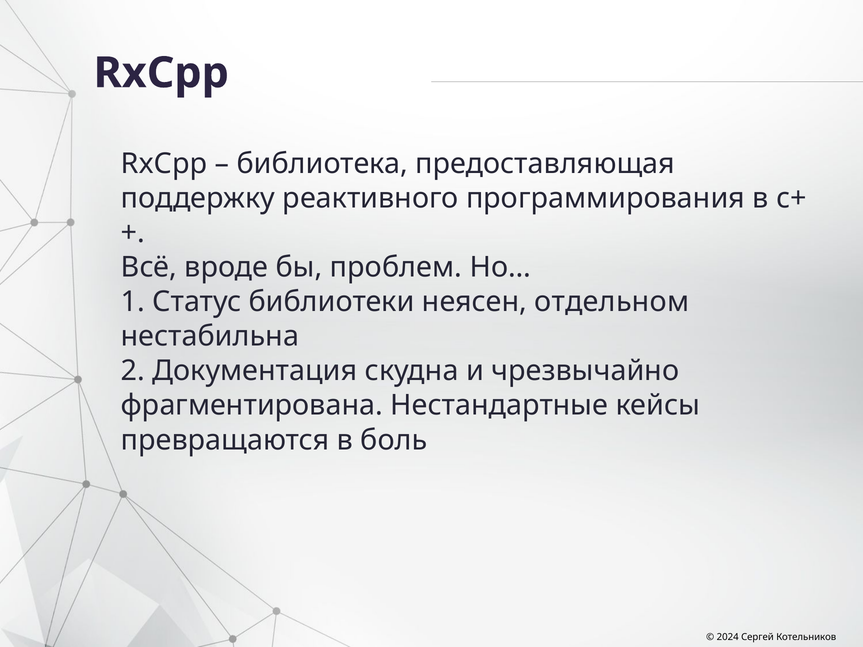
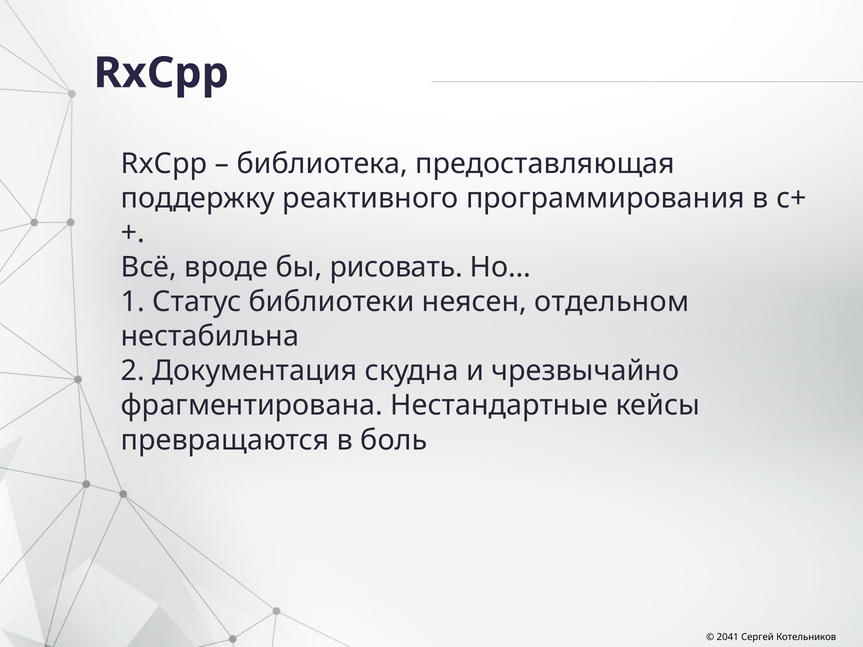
проблем: проблем -> рисовать
2024: 2024 -> 2041
